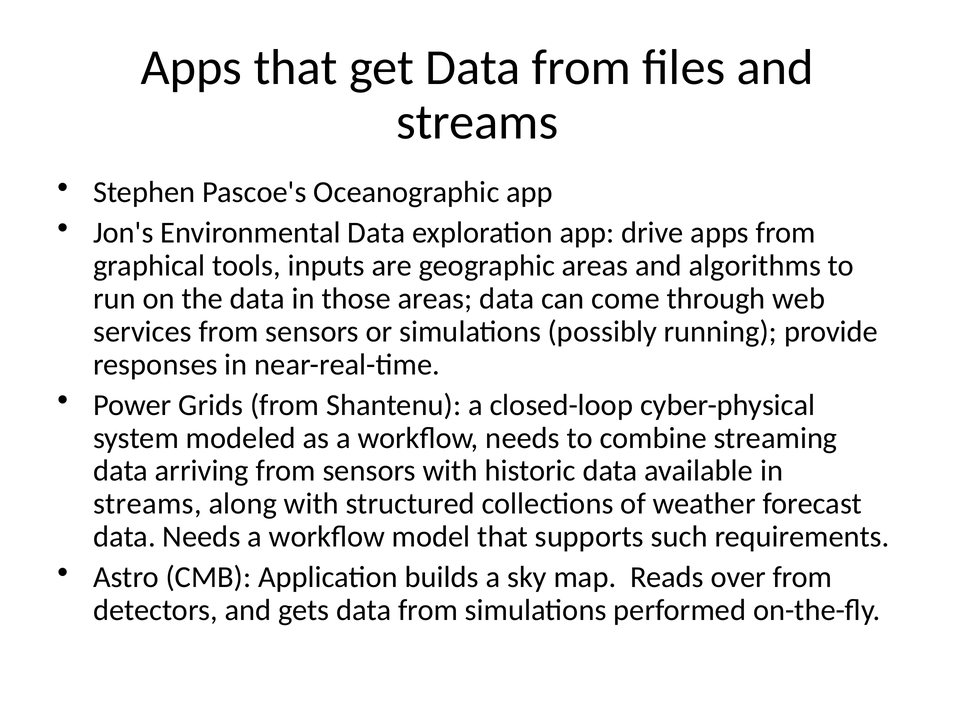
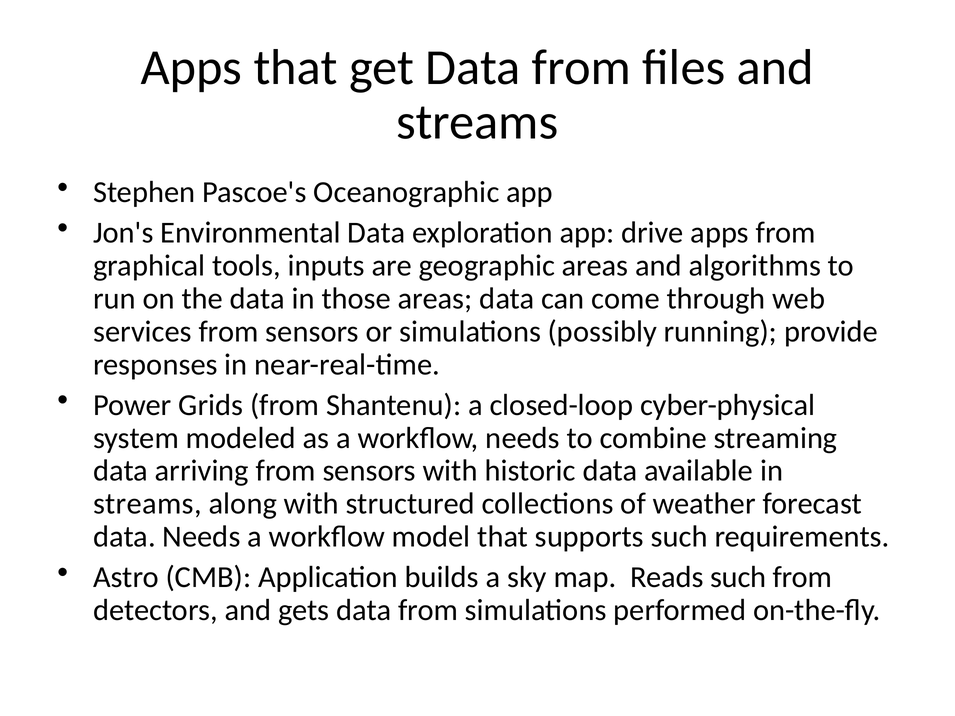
Reads over: over -> such
